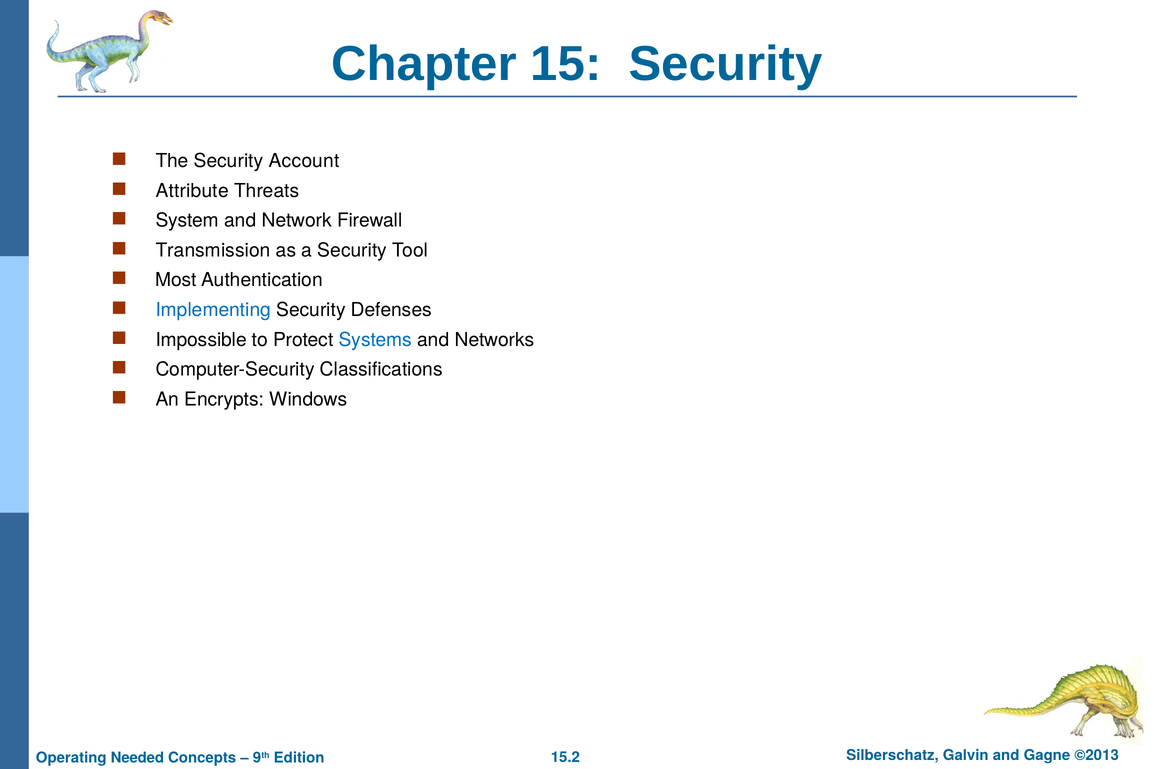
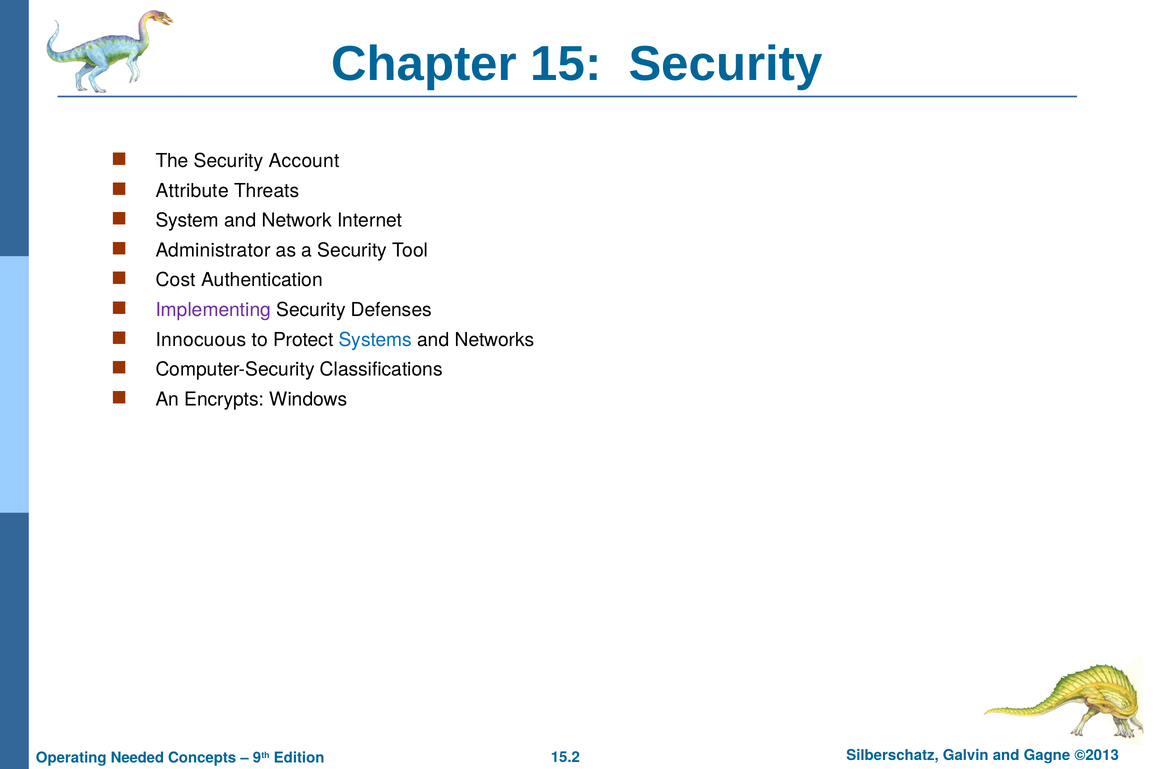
Firewall: Firewall -> Internet
Transmission: Transmission -> Administrator
Most: Most -> Cost
Implementing colour: blue -> purple
Impossible: Impossible -> Innocuous
